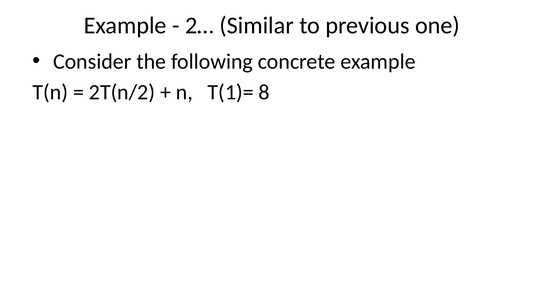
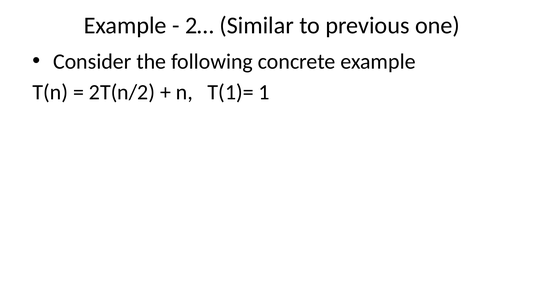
8: 8 -> 1
